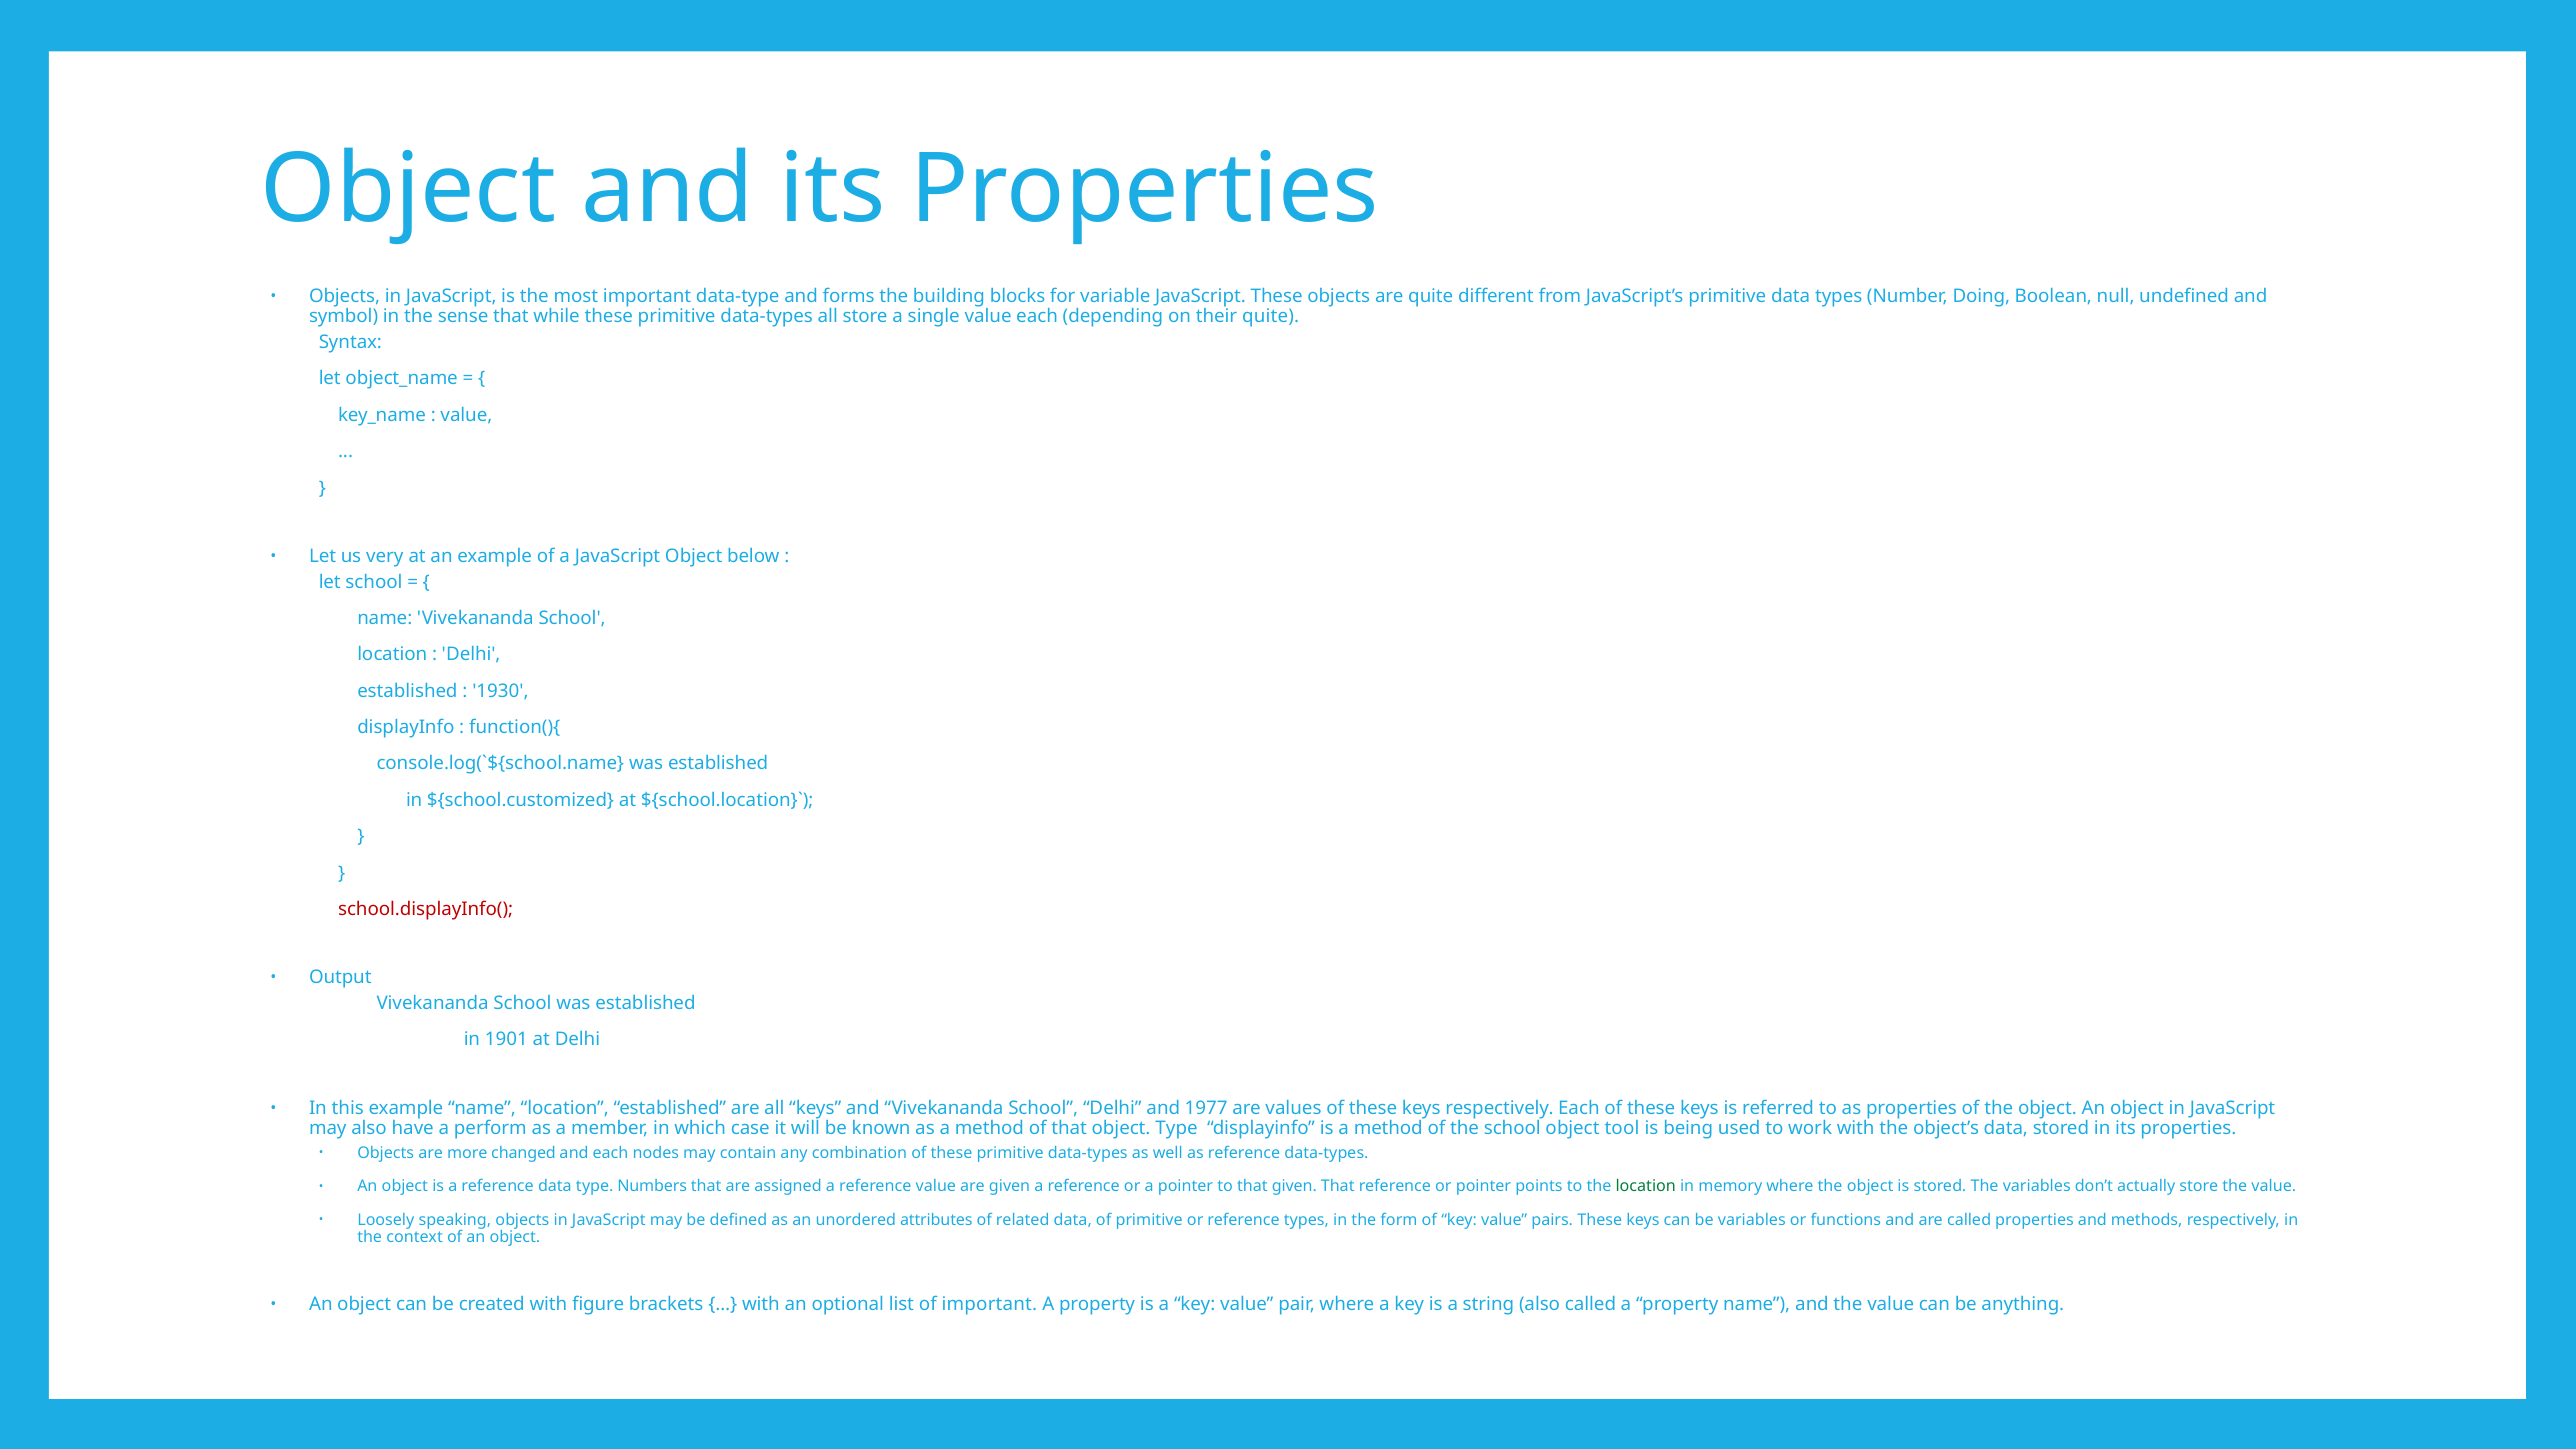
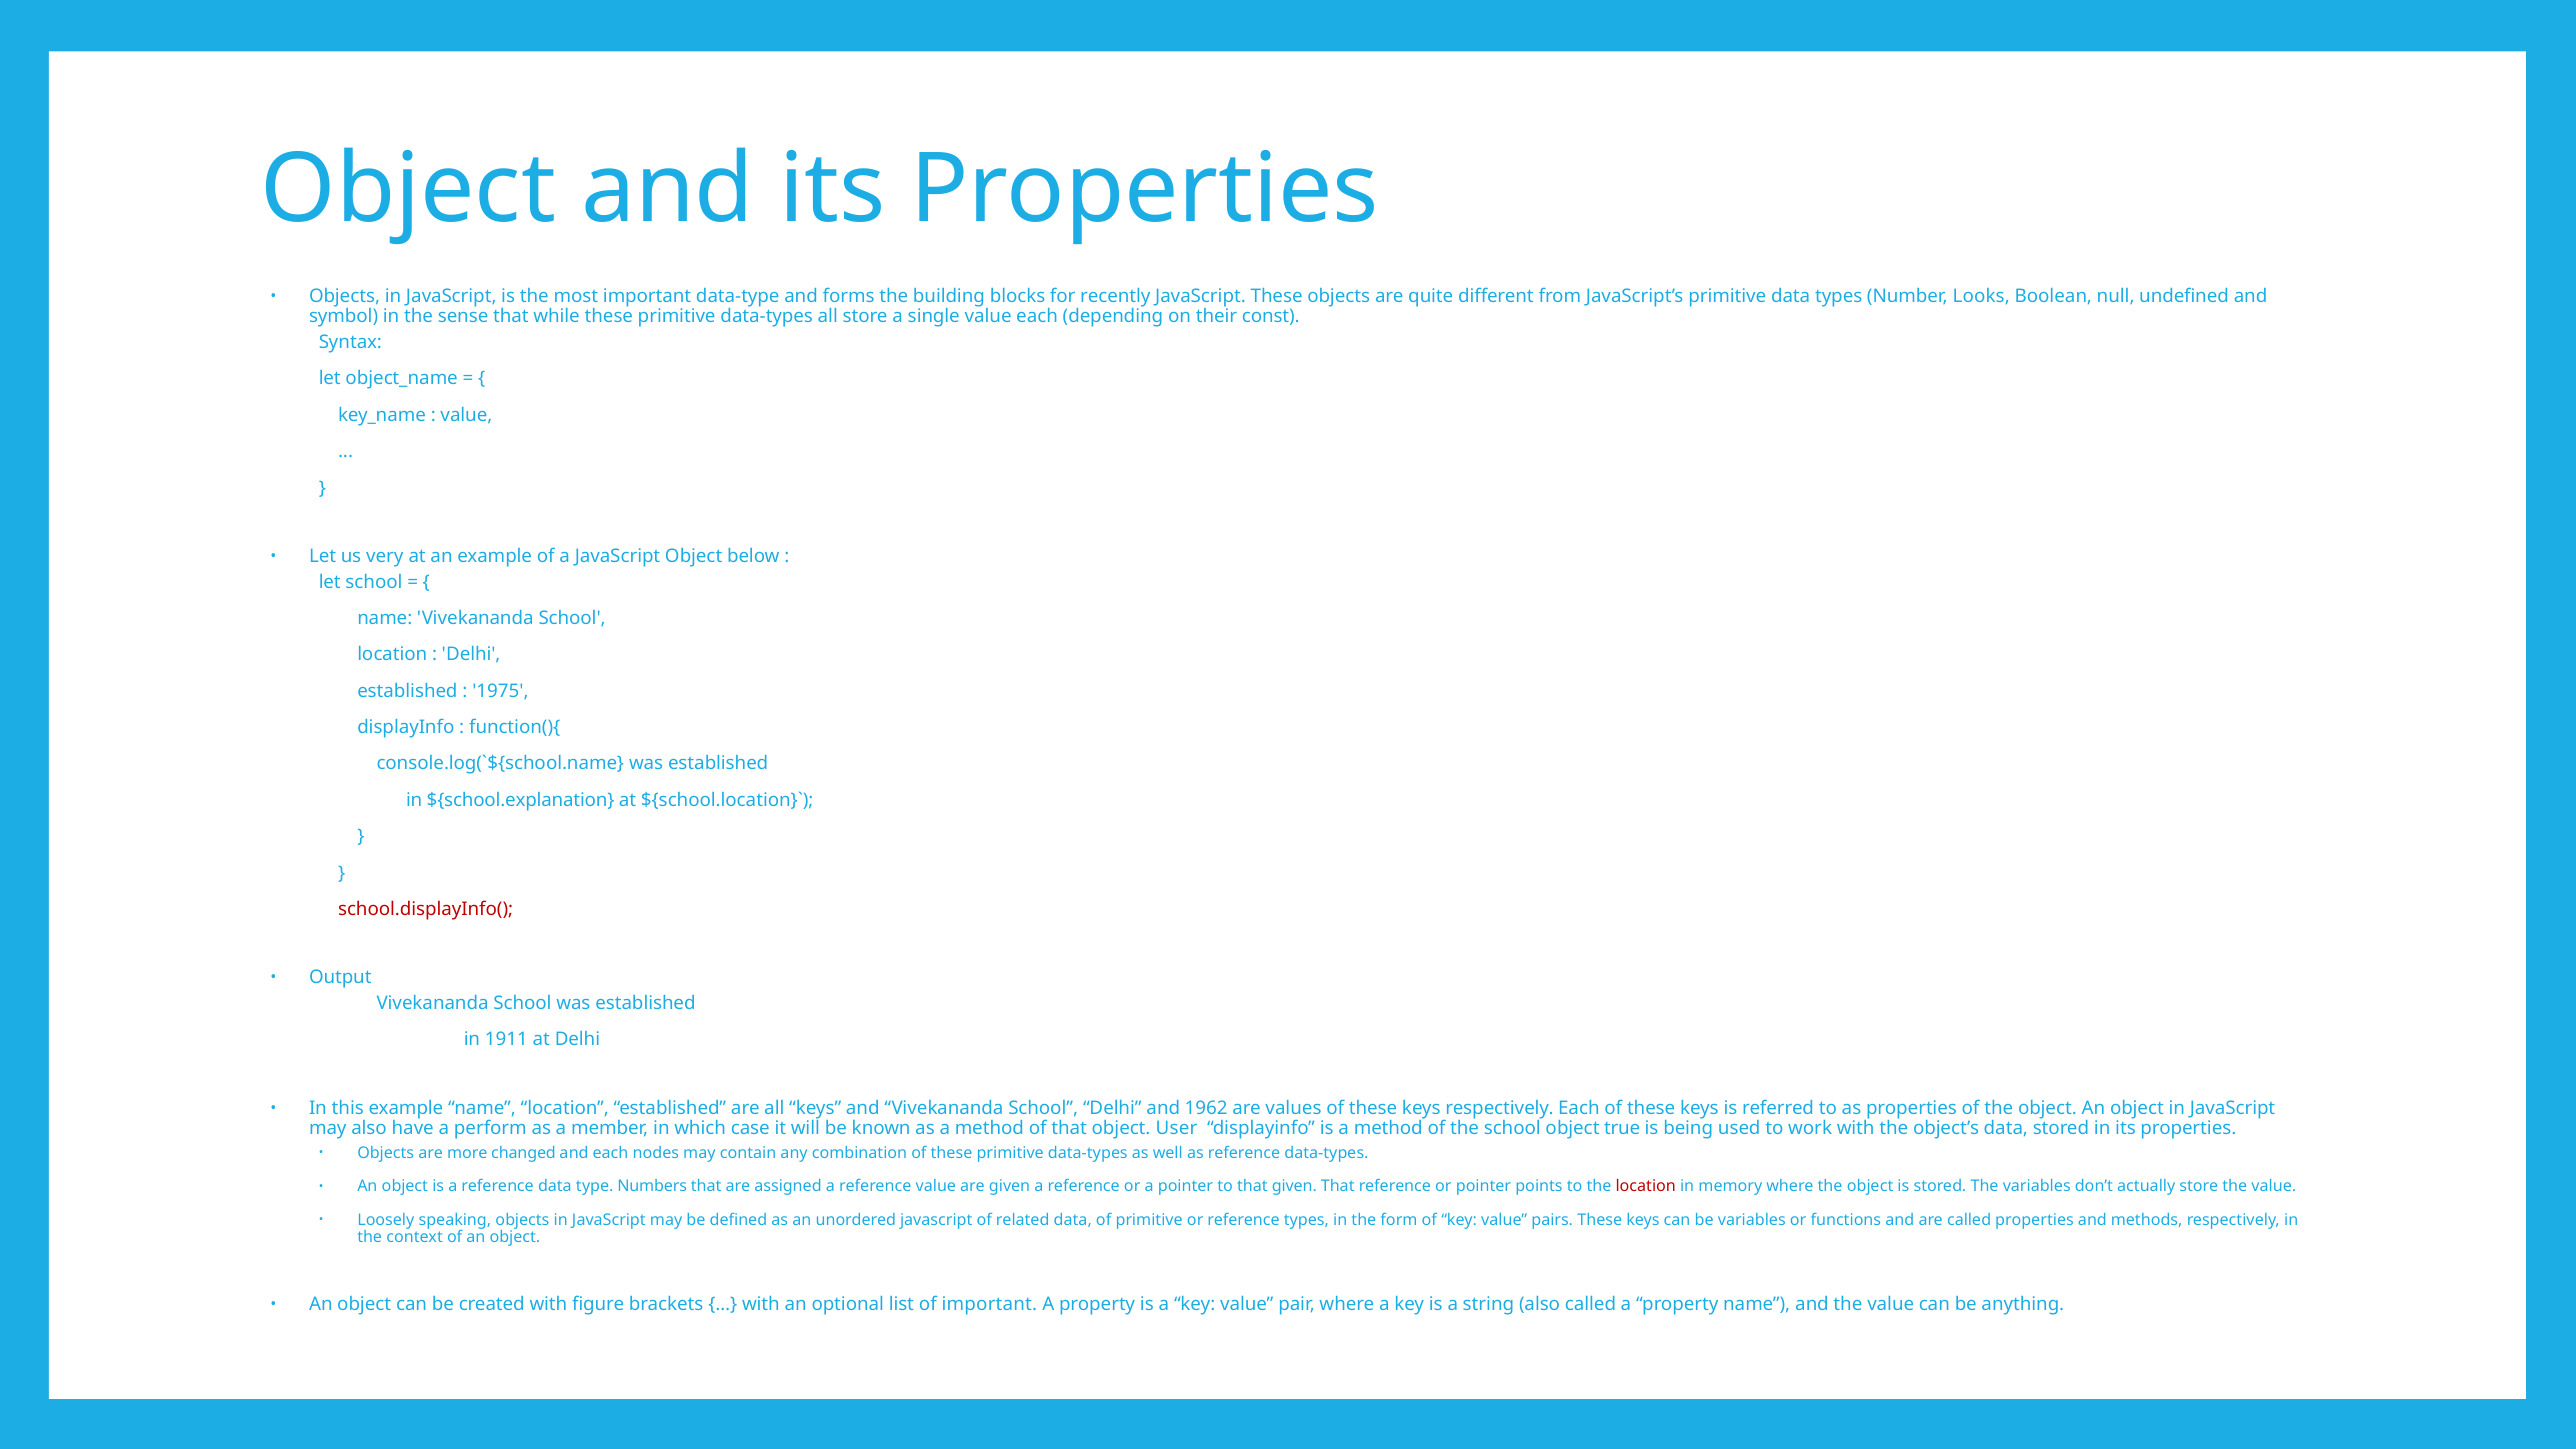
variable: variable -> recently
Doing: Doing -> Looks
their quite: quite -> const
1930: 1930 -> 1975
${school.customized: ${school.customized -> ${school.explanation
1901: 1901 -> 1911
1977: 1977 -> 1962
object Type: Type -> User
tool: tool -> true
location at (1646, 1186) colour: green -> red
unordered attributes: attributes -> javascript
